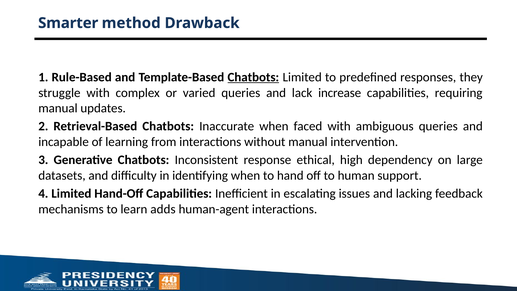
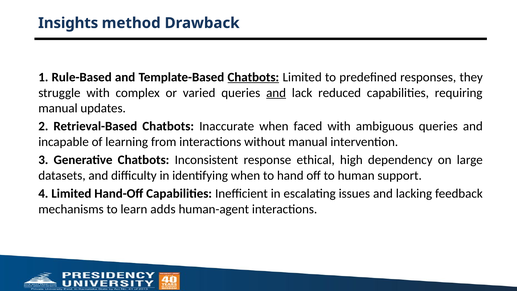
Smarter: Smarter -> Insights
and at (276, 93) underline: none -> present
increase: increase -> reduced
